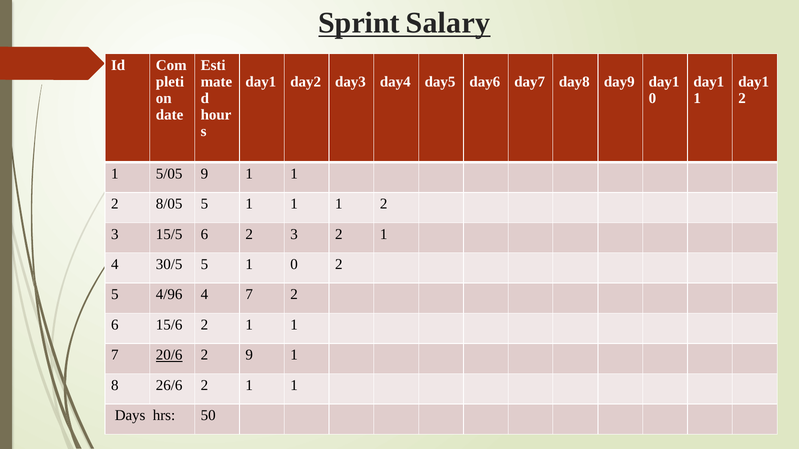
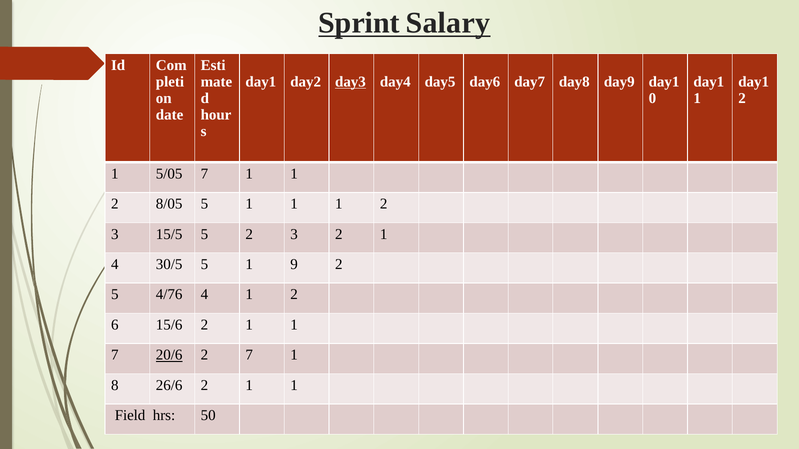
day3 underline: none -> present
5/05 9: 9 -> 7
15/5 6: 6 -> 5
1 0: 0 -> 9
4/96: 4/96 -> 4/76
4 7: 7 -> 1
2 9: 9 -> 7
Days: Days -> Field
